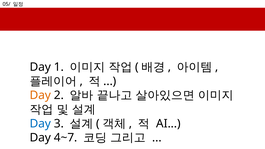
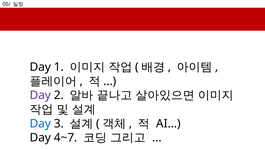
Day at (40, 95) colour: orange -> purple
